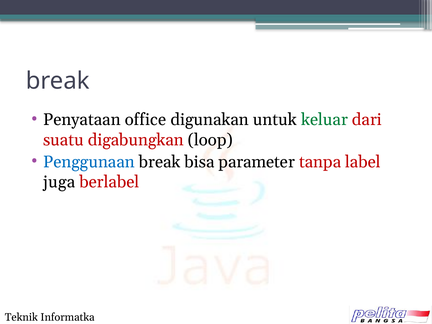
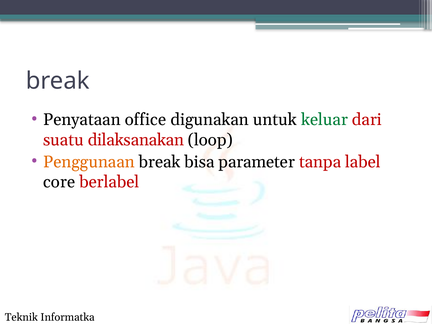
digabungkan: digabungkan -> dilaksanakan
Penggunaan colour: blue -> orange
juga: juga -> core
